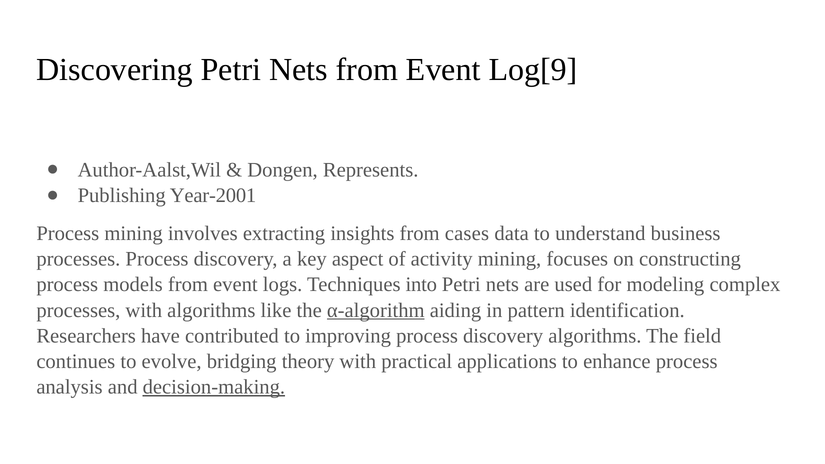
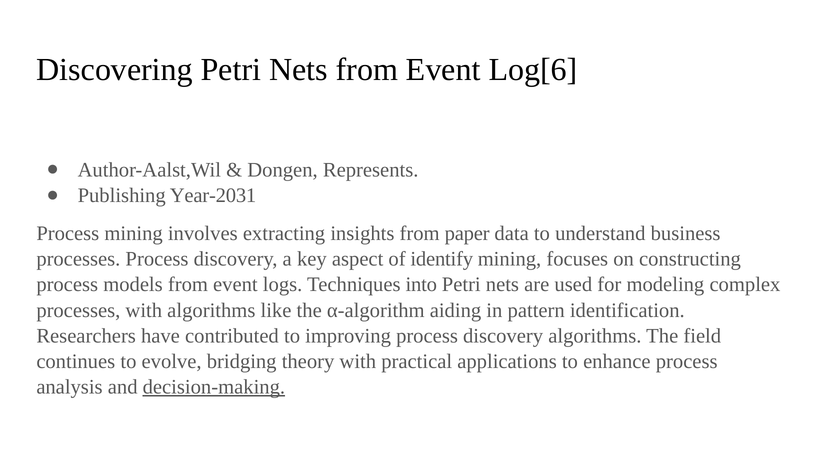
Log[9: Log[9 -> Log[6
Year-2001: Year-2001 -> Year-2031
cases: cases -> paper
activity: activity -> identify
α-algorithm underline: present -> none
